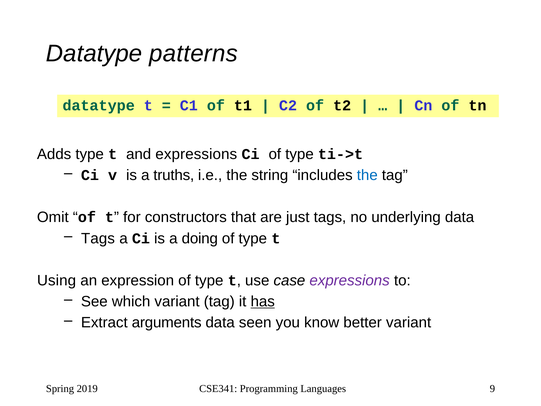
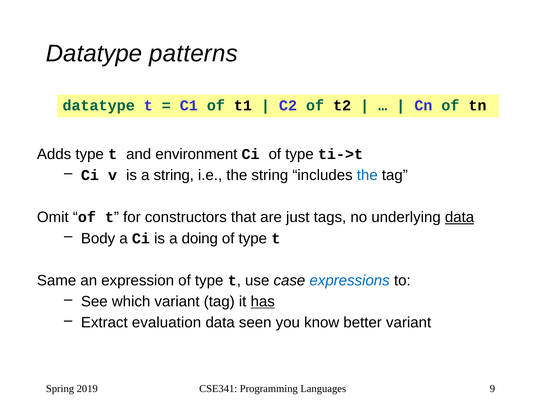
and expressions: expressions -> environment
a truths: truths -> string
data at (460, 217) underline: none -> present
Tags at (98, 238): Tags -> Body
Using: Using -> Same
expressions at (350, 280) colour: purple -> blue
arguments: arguments -> evaluation
